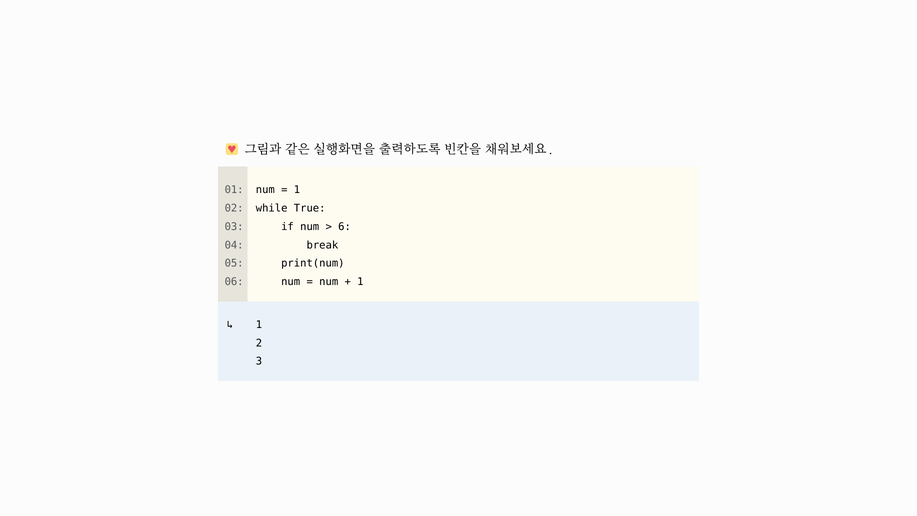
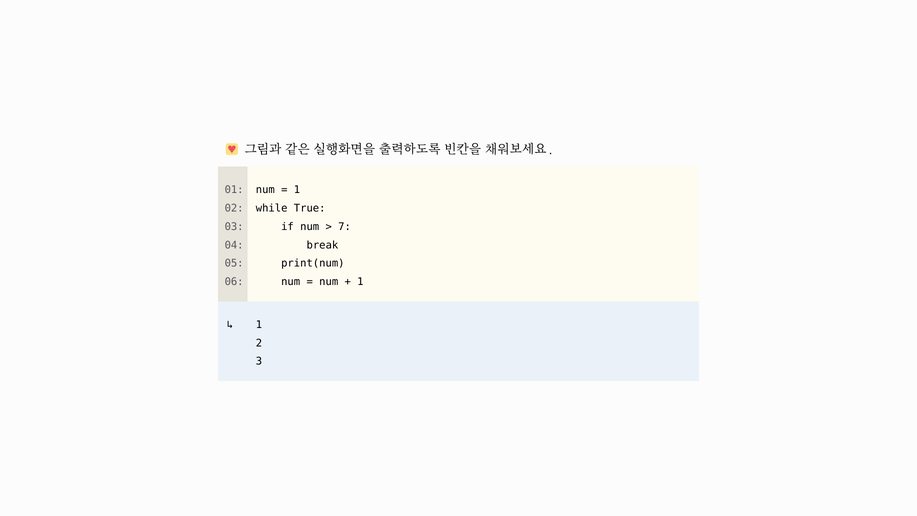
6: 6 -> 7
